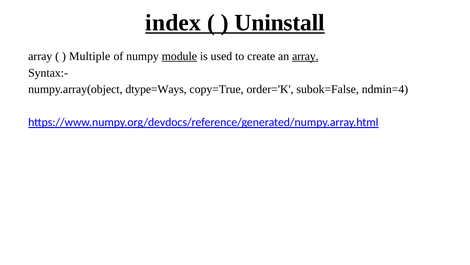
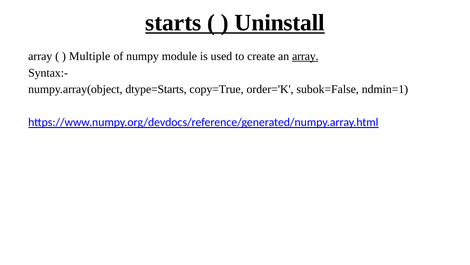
index: index -> starts
module underline: present -> none
dtype=Ways: dtype=Ways -> dtype=Starts
ndmin=4: ndmin=4 -> ndmin=1
